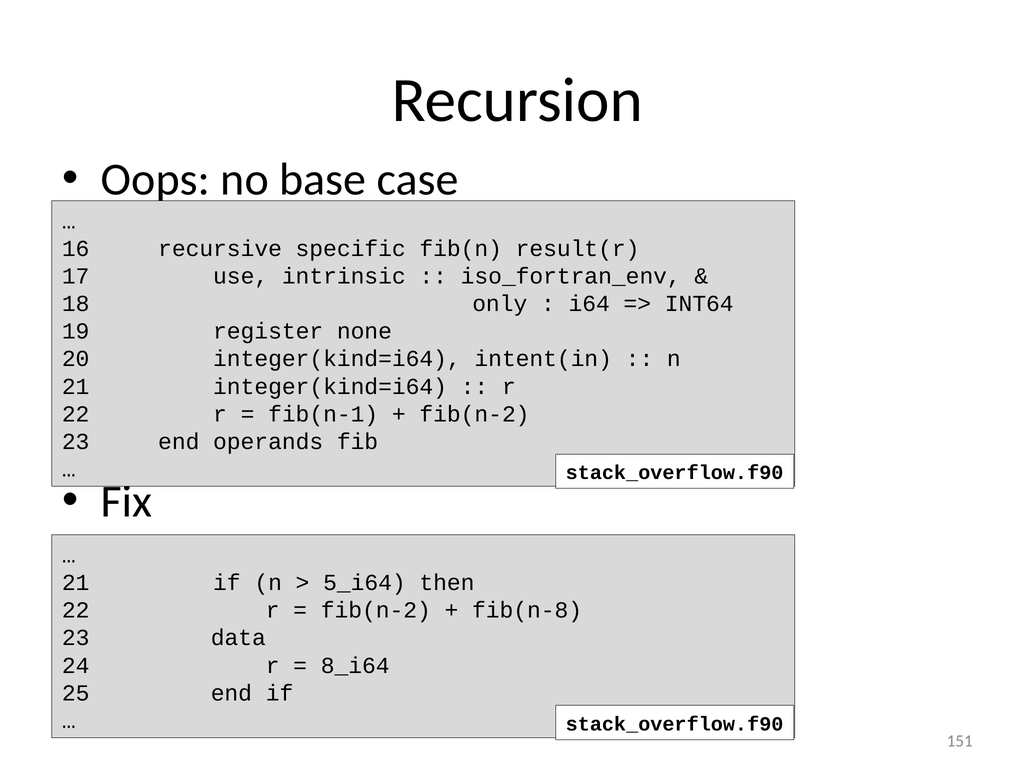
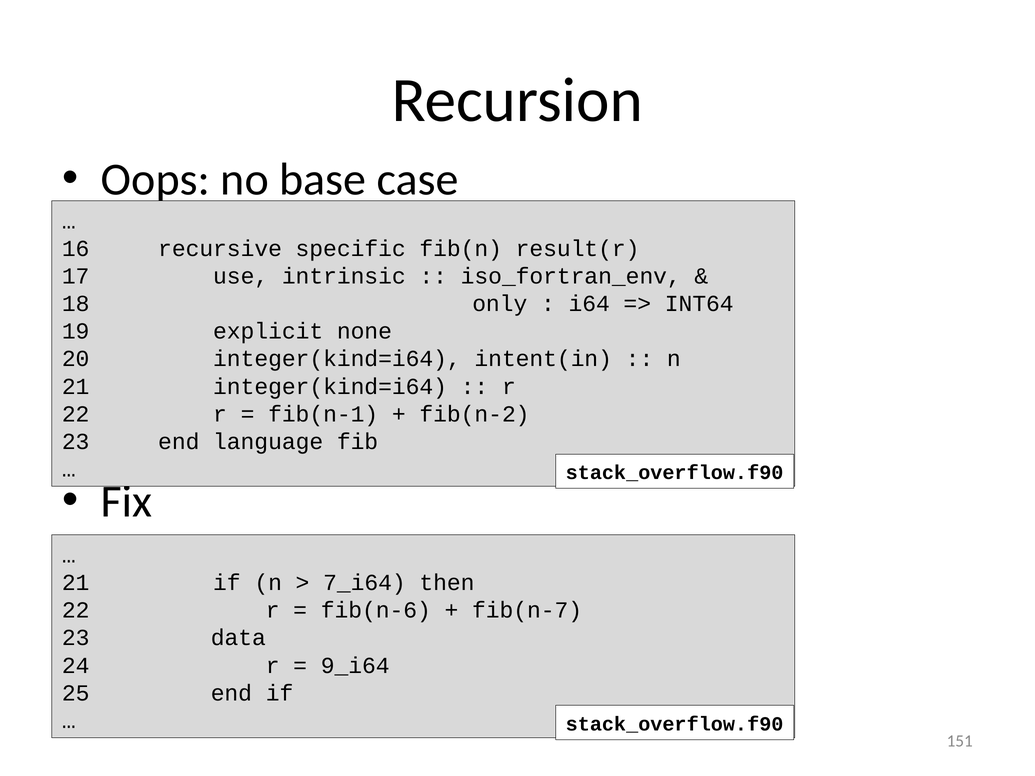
register: register -> explicit
operands: operands -> language
5_i64: 5_i64 -> 7_i64
fib(n-2 at (376, 610): fib(n-2 -> fib(n-6
fib(n-8: fib(n-8 -> fib(n-7
8_i64: 8_i64 -> 9_i64
